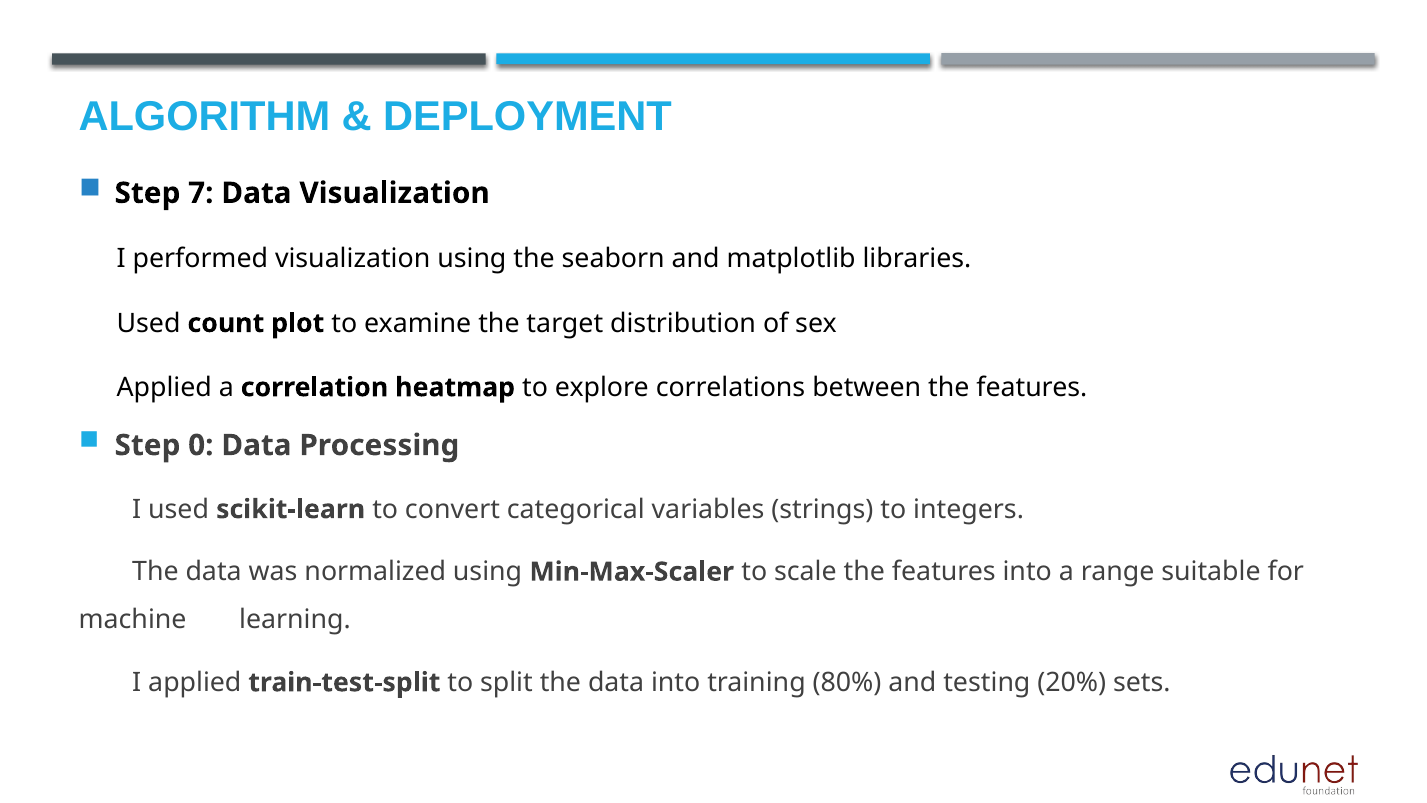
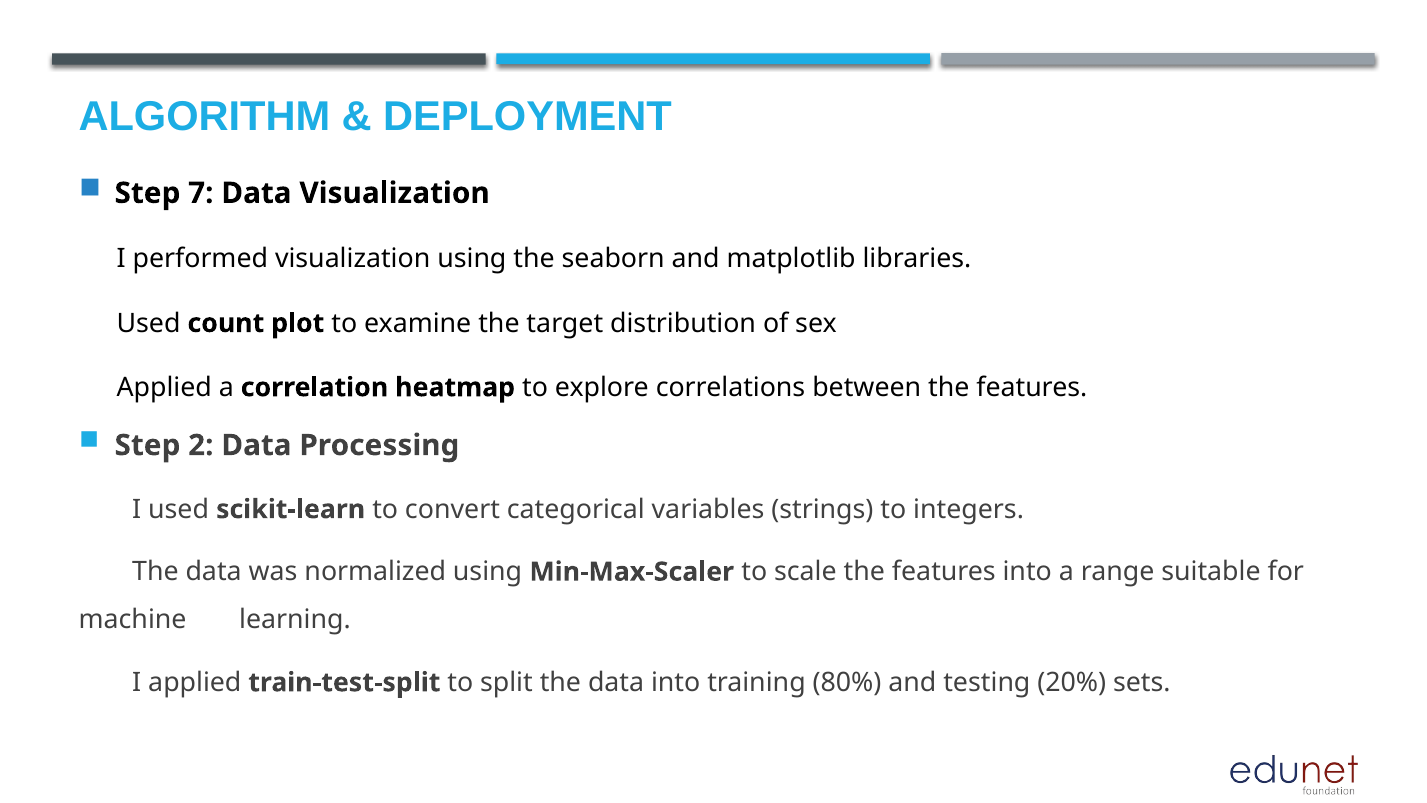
0: 0 -> 2
